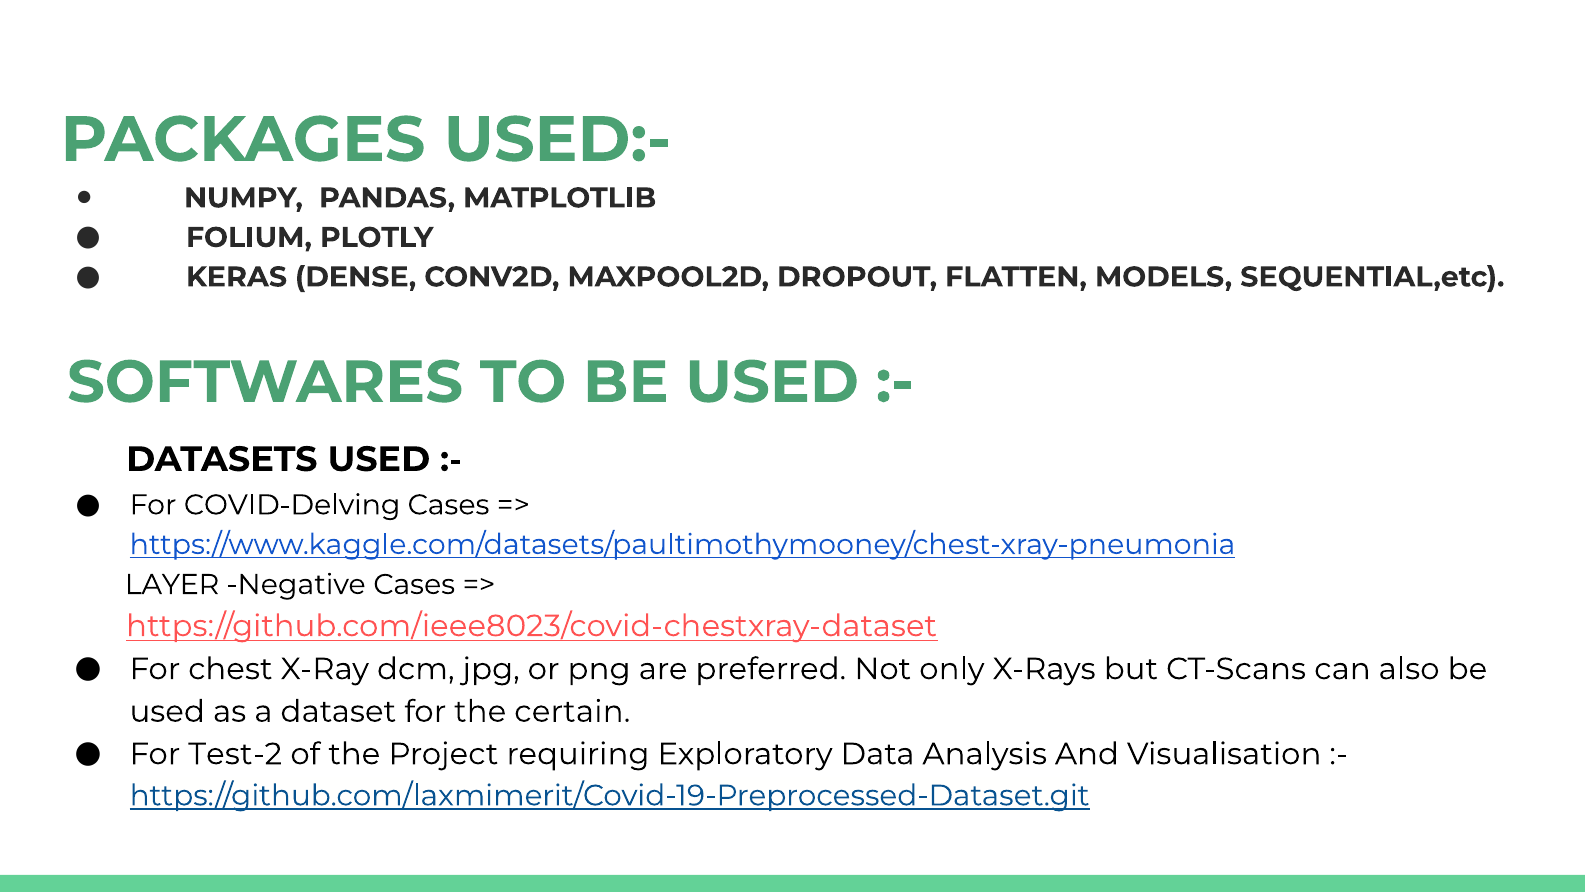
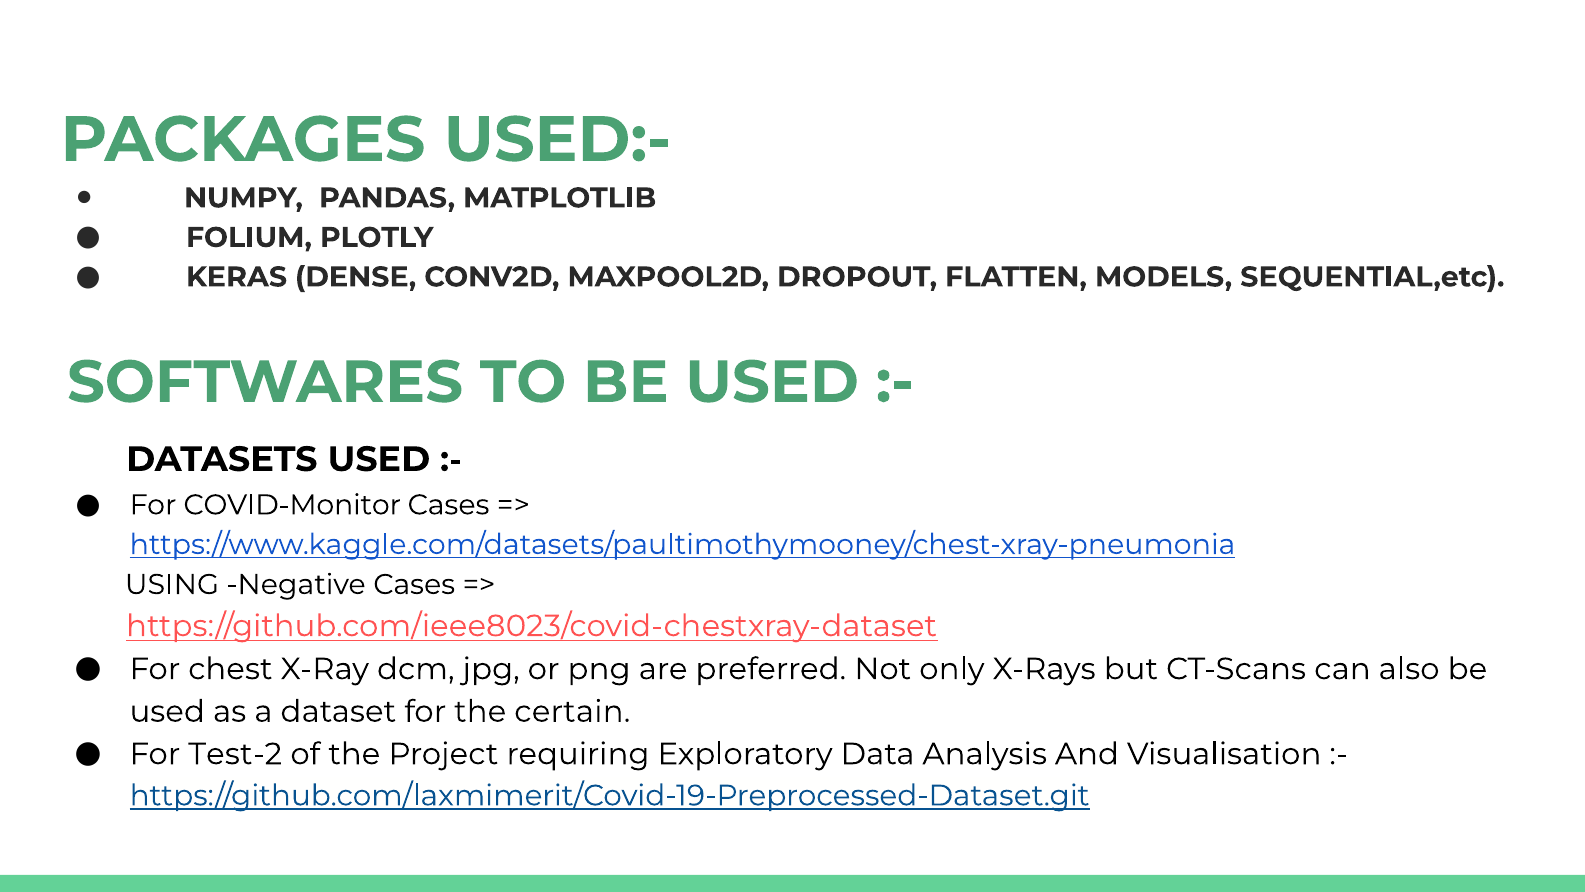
COVID-Delving: COVID-Delving -> COVID-Monitor
LAYER: LAYER -> USING
